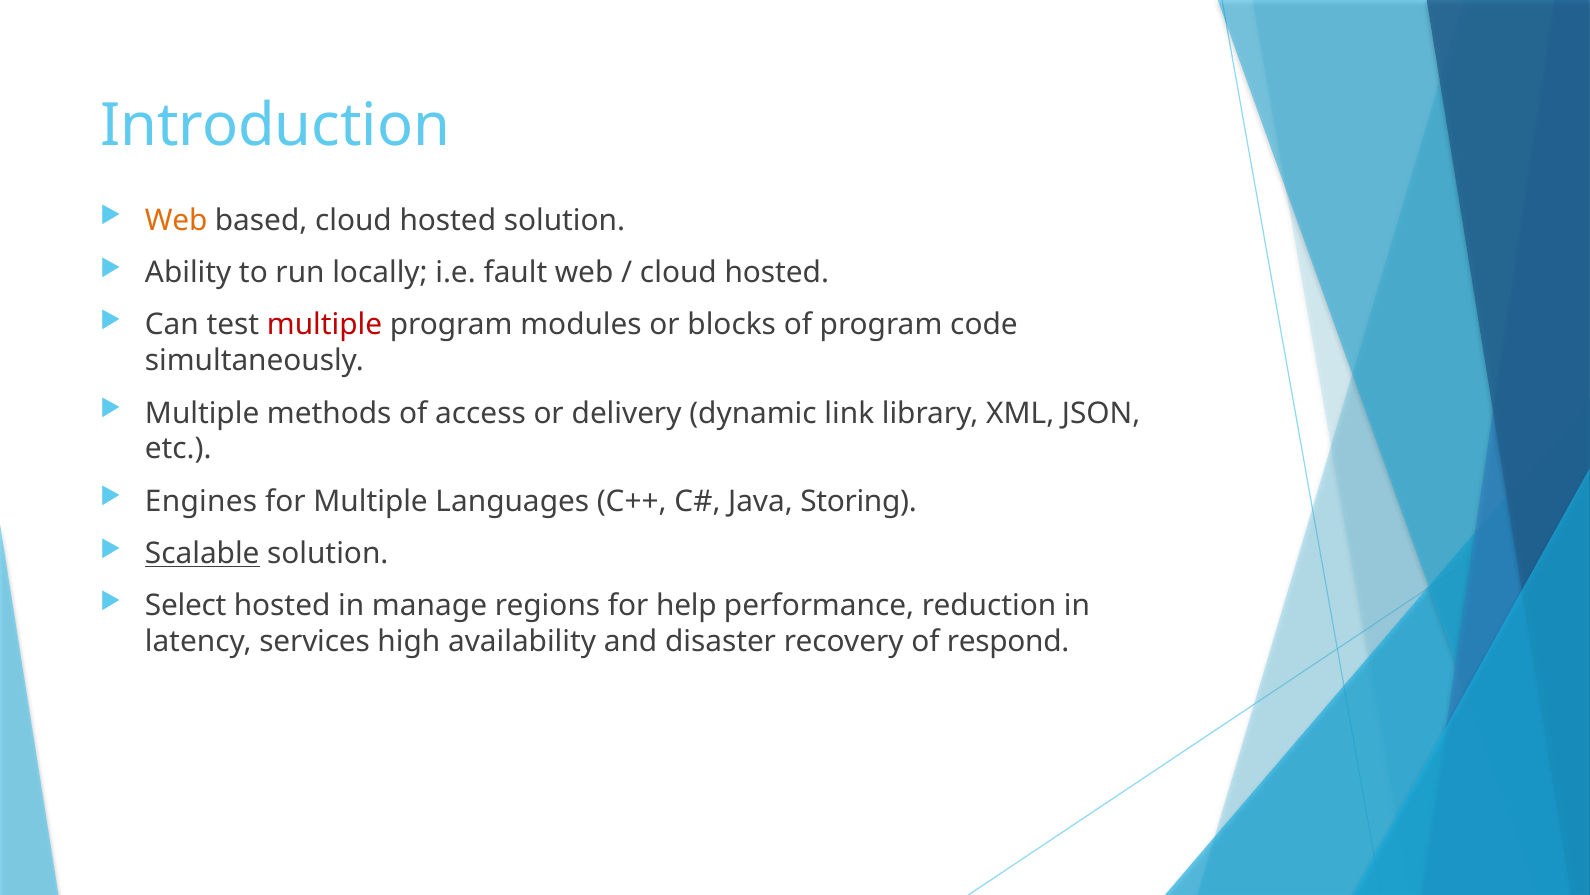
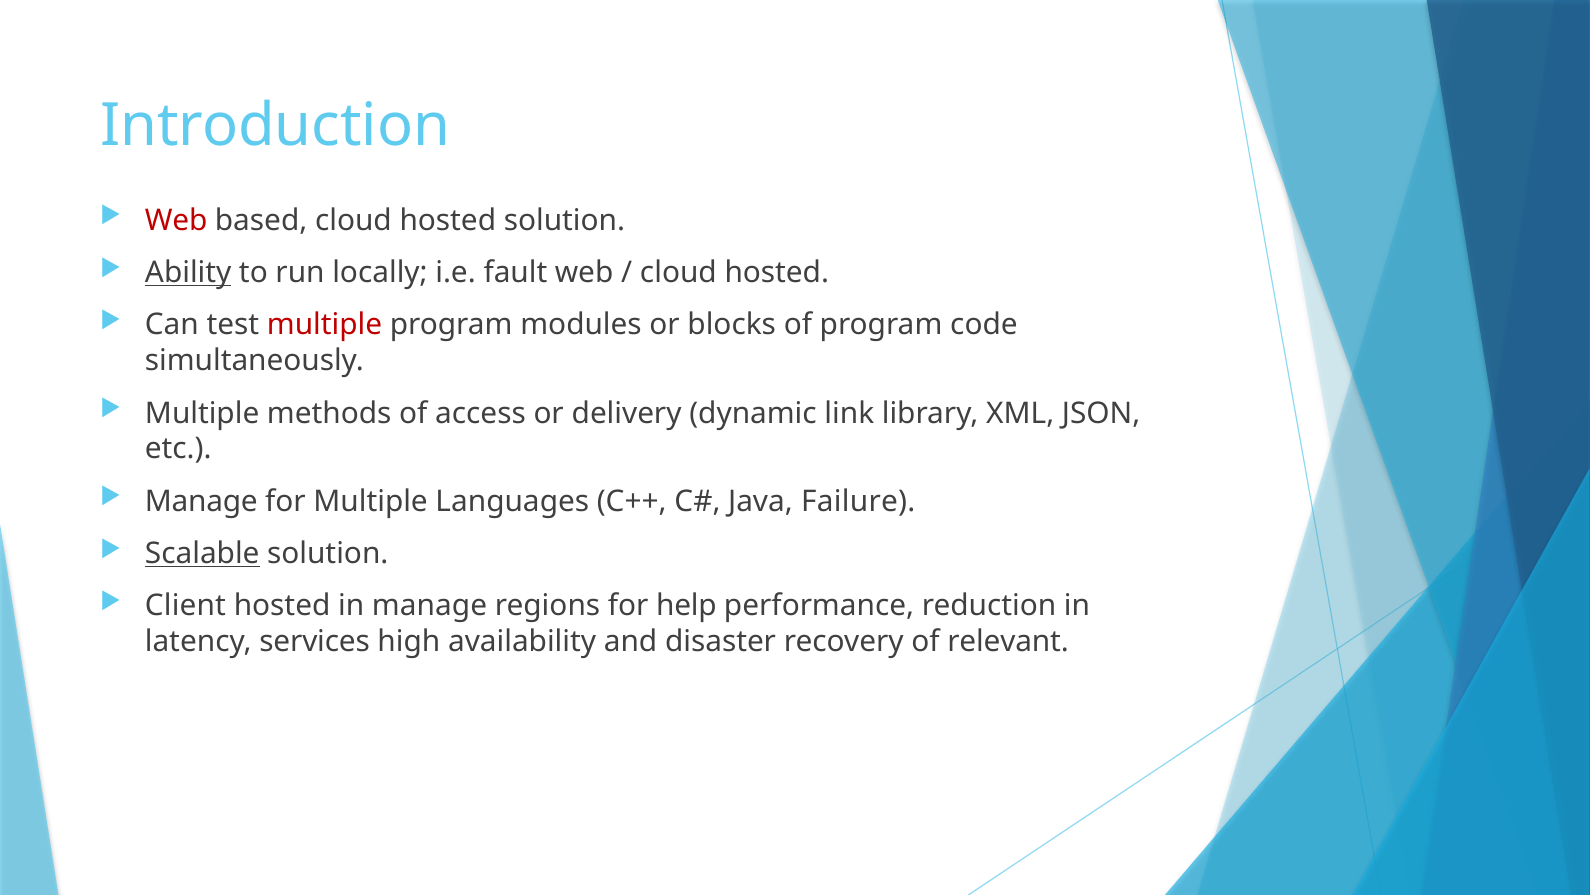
Web at (176, 220) colour: orange -> red
Ability underline: none -> present
Engines at (201, 501): Engines -> Manage
Storing: Storing -> Failure
Select: Select -> Client
respond: respond -> relevant
